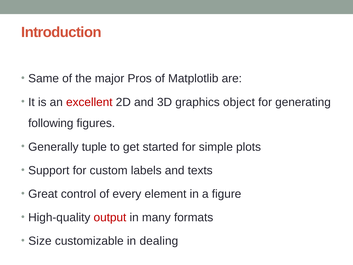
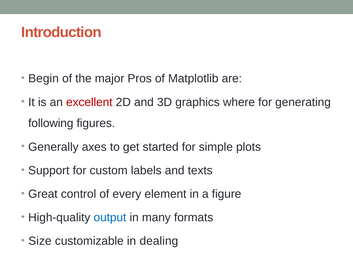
Same: Same -> Begin
object: object -> where
tuple: tuple -> axes
output colour: red -> blue
